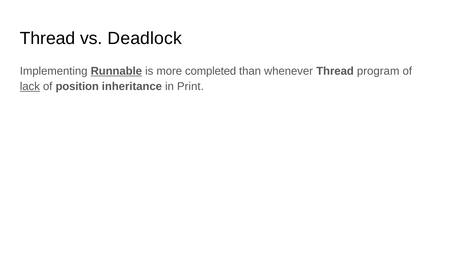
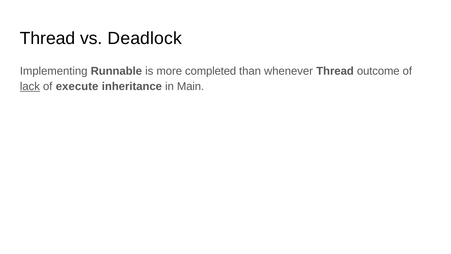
Runnable underline: present -> none
program: program -> outcome
position: position -> execute
Print: Print -> Main
